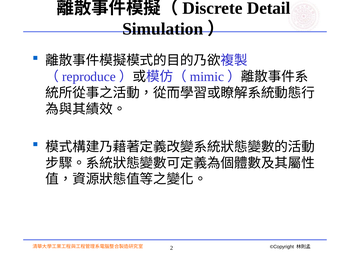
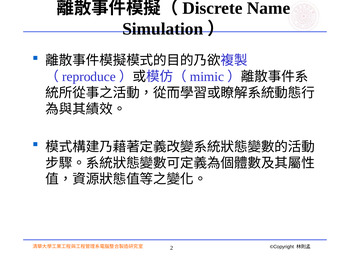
Detail: Detail -> Name
